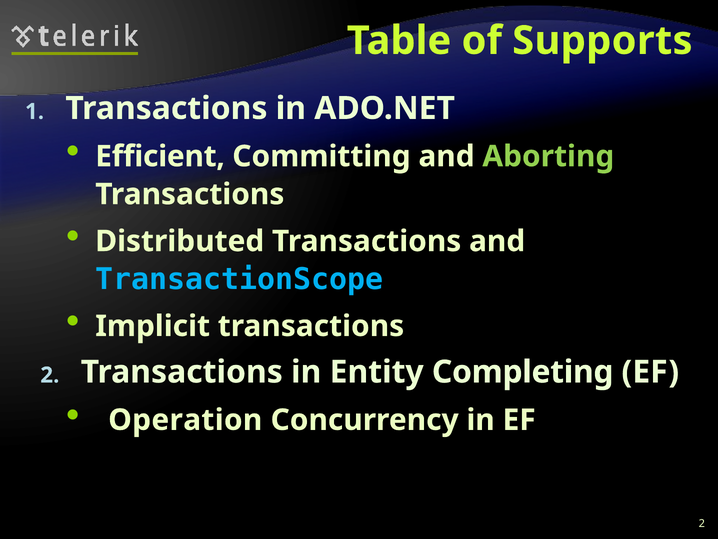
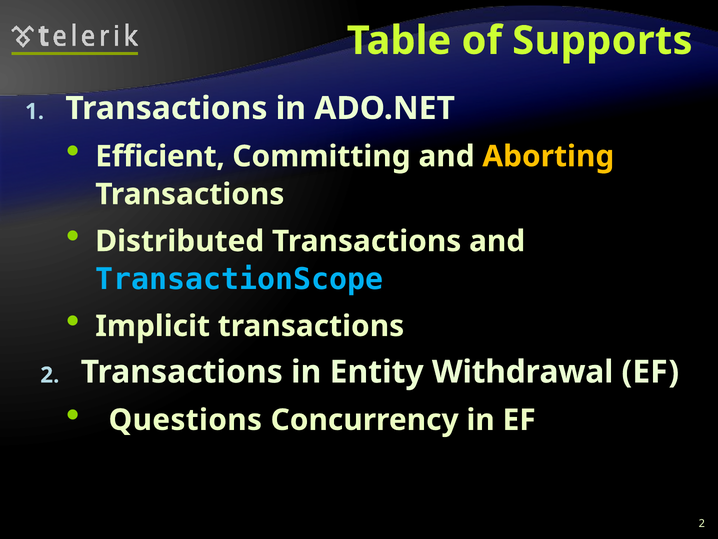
Aborting colour: light green -> yellow
Completing: Completing -> Withdrawal
Operation: Operation -> Questions
